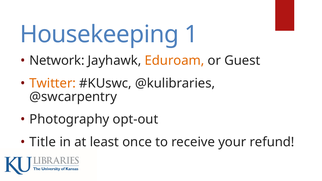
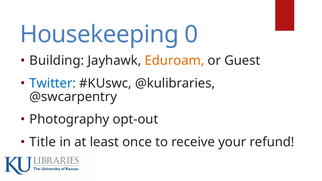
1: 1 -> 0
Network: Network -> Building
Twitter colour: orange -> blue
